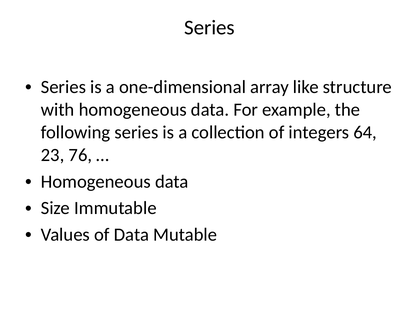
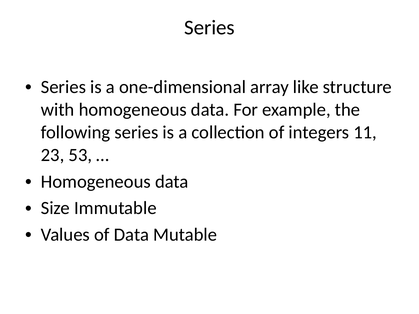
64: 64 -> 11
76: 76 -> 53
